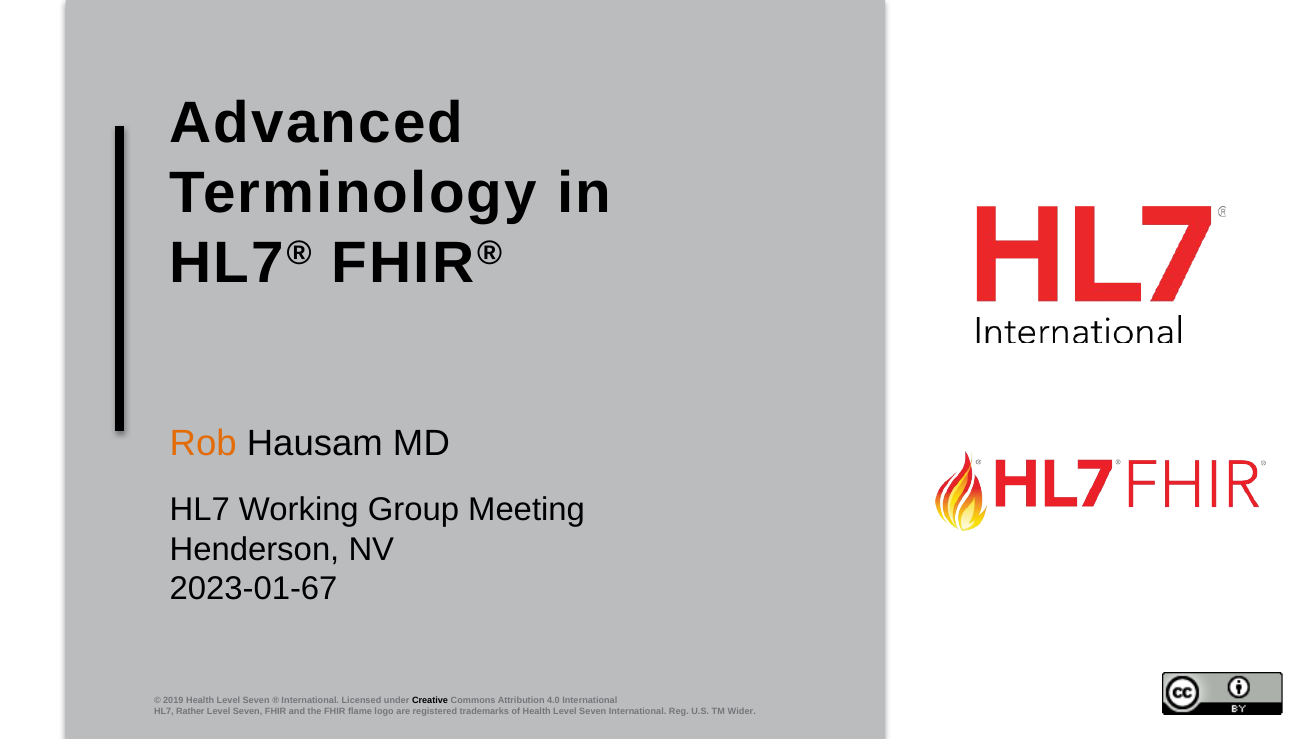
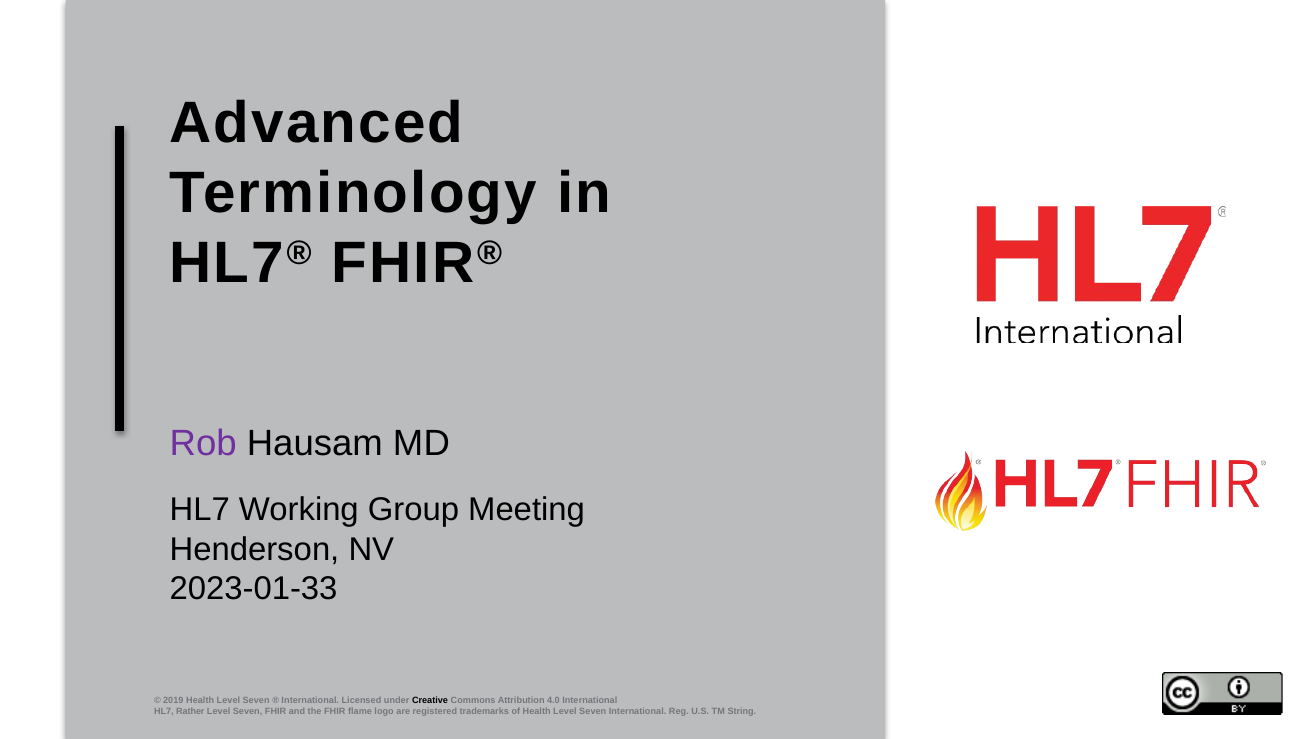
Rob colour: orange -> purple
2023-01-67: 2023-01-67 -> 2023-01-33
Wider: Wider -> String
